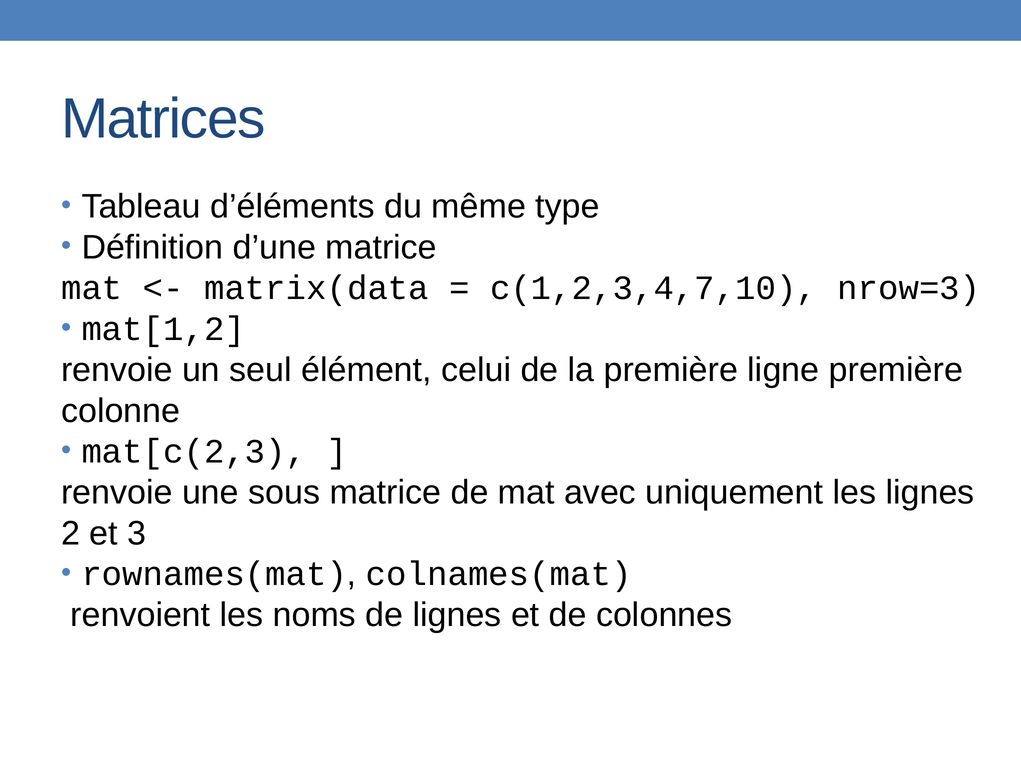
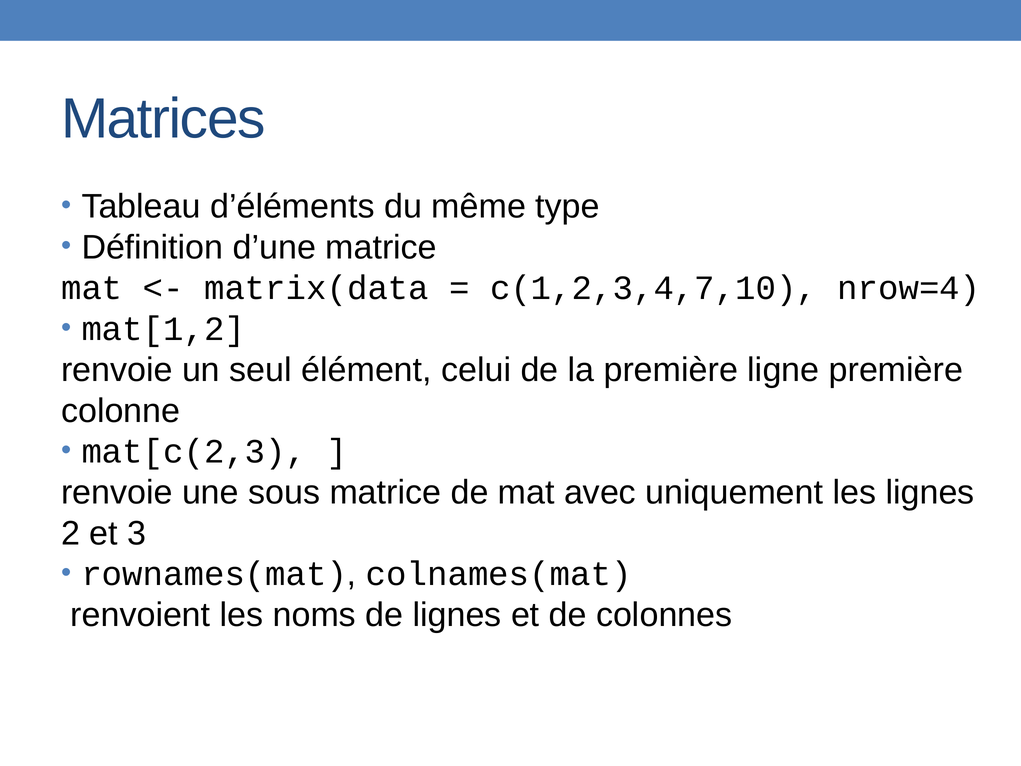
nrow=3: nrow=3 -> nrow=4
